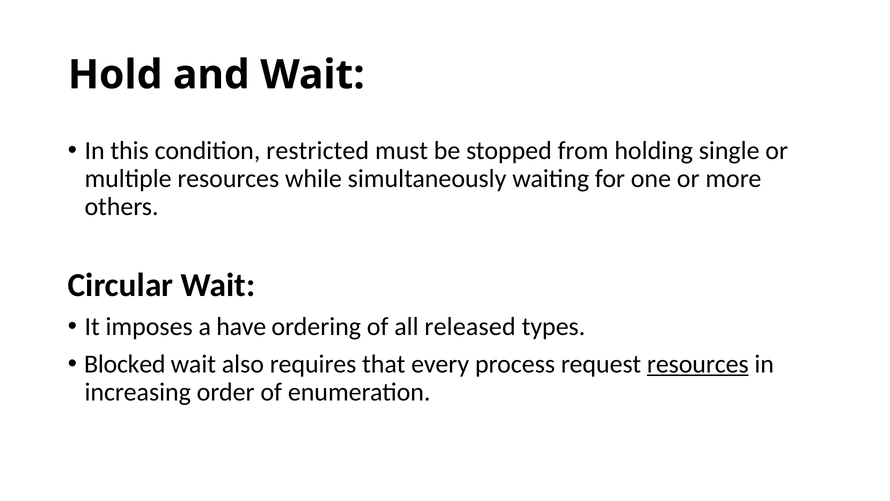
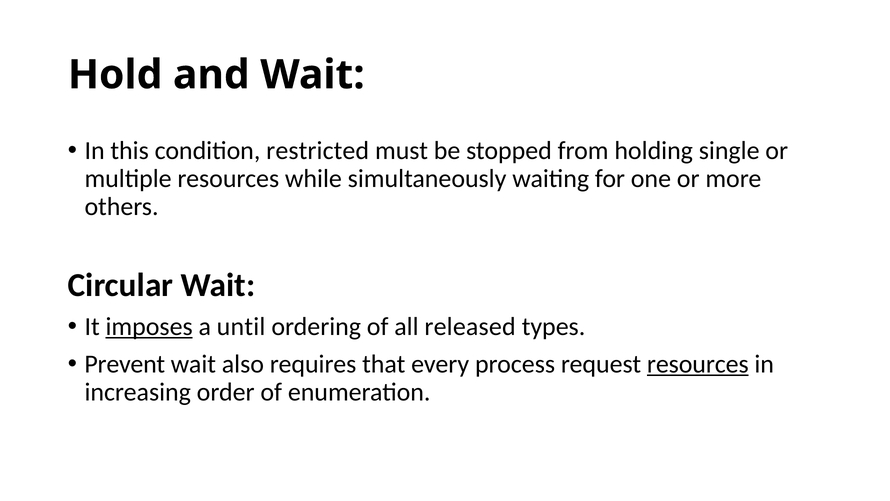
imposes underline: none -> present
have: have -> until
Blocked: Blocked -> Prevent
